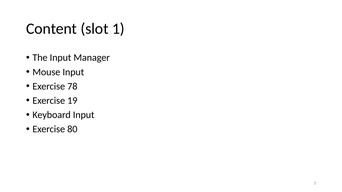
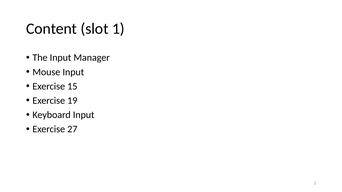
78: 78 -> 15
80: 80 -> 27
